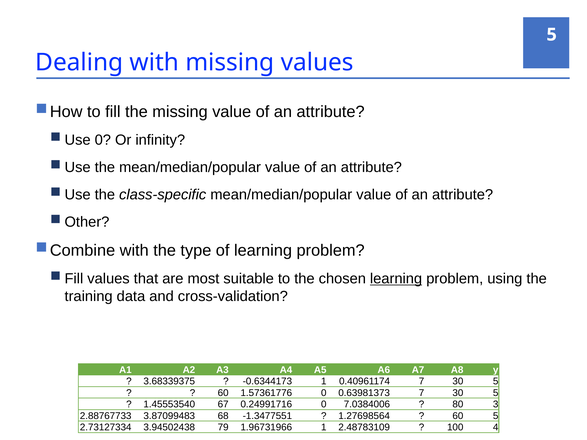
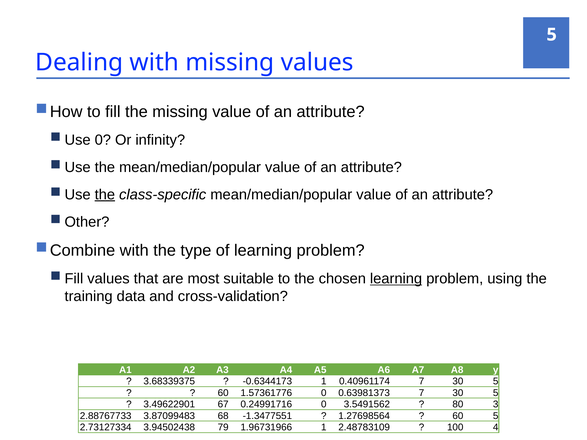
the at (105, 195) underline: none -> present
1.45553540: 1.45553540 -> 3.49622901
7.0384006: 7.0384006 -> 3.5491562
